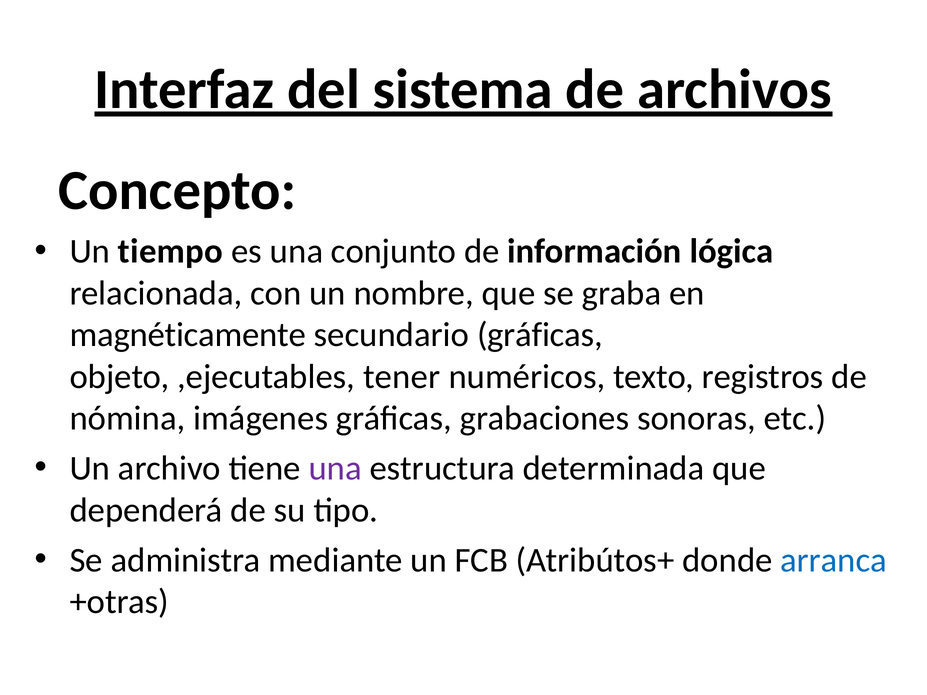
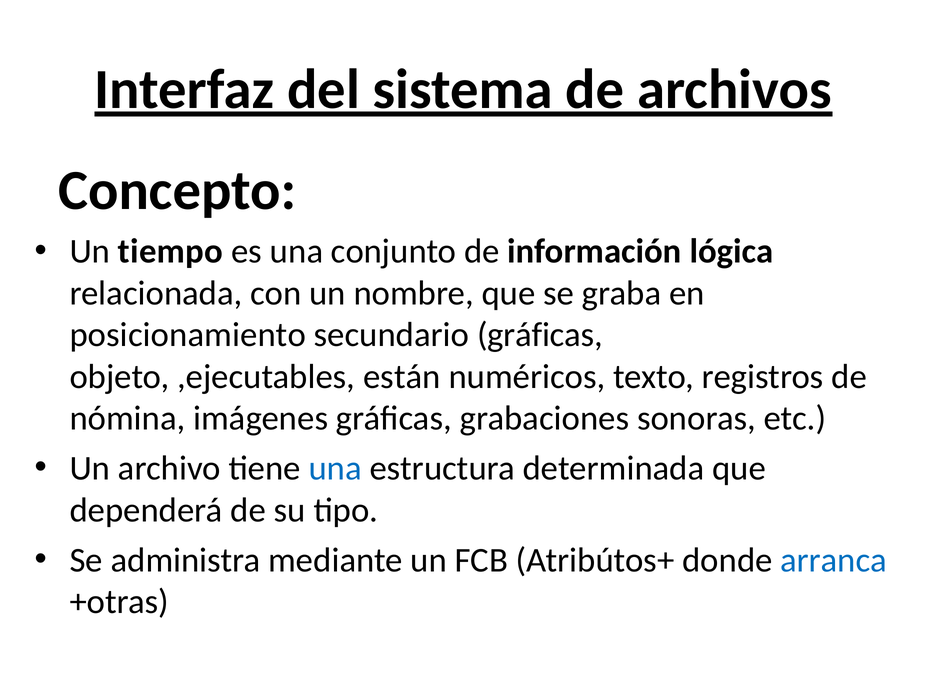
magnéticamente: magnéticamente -> posicionamiento
tener: tener -> están
una at (335, 468) colour: purple -> blue
